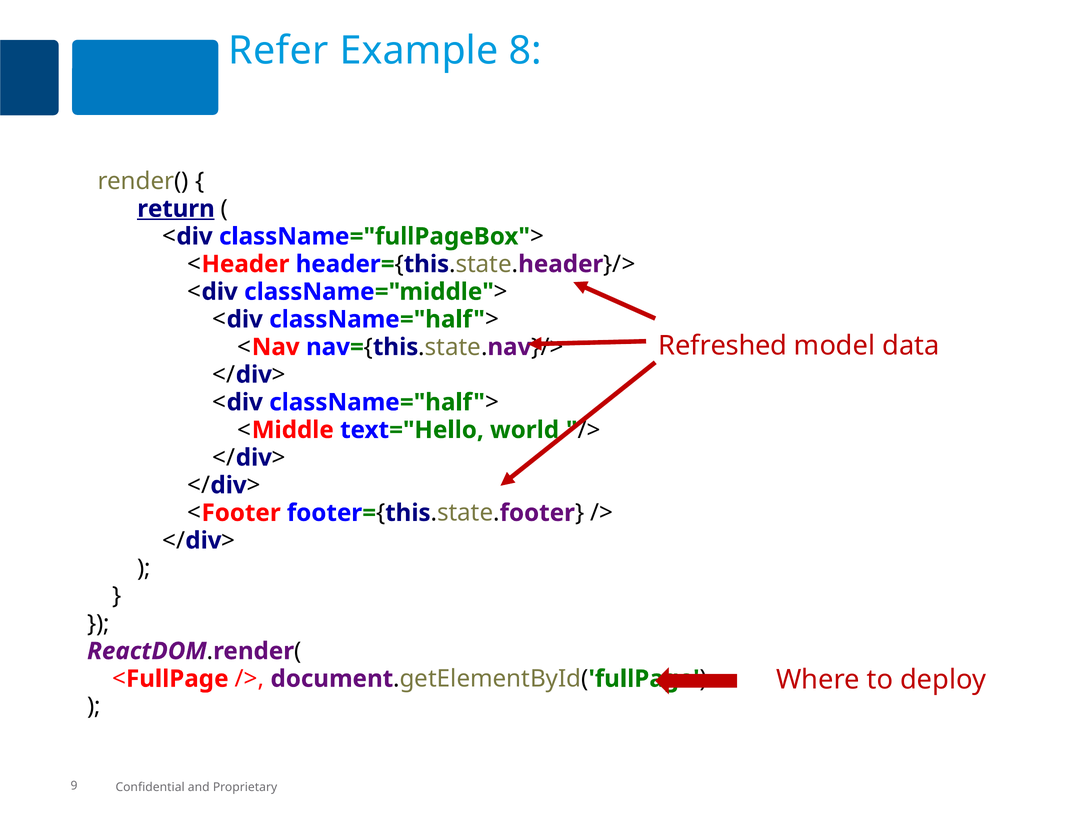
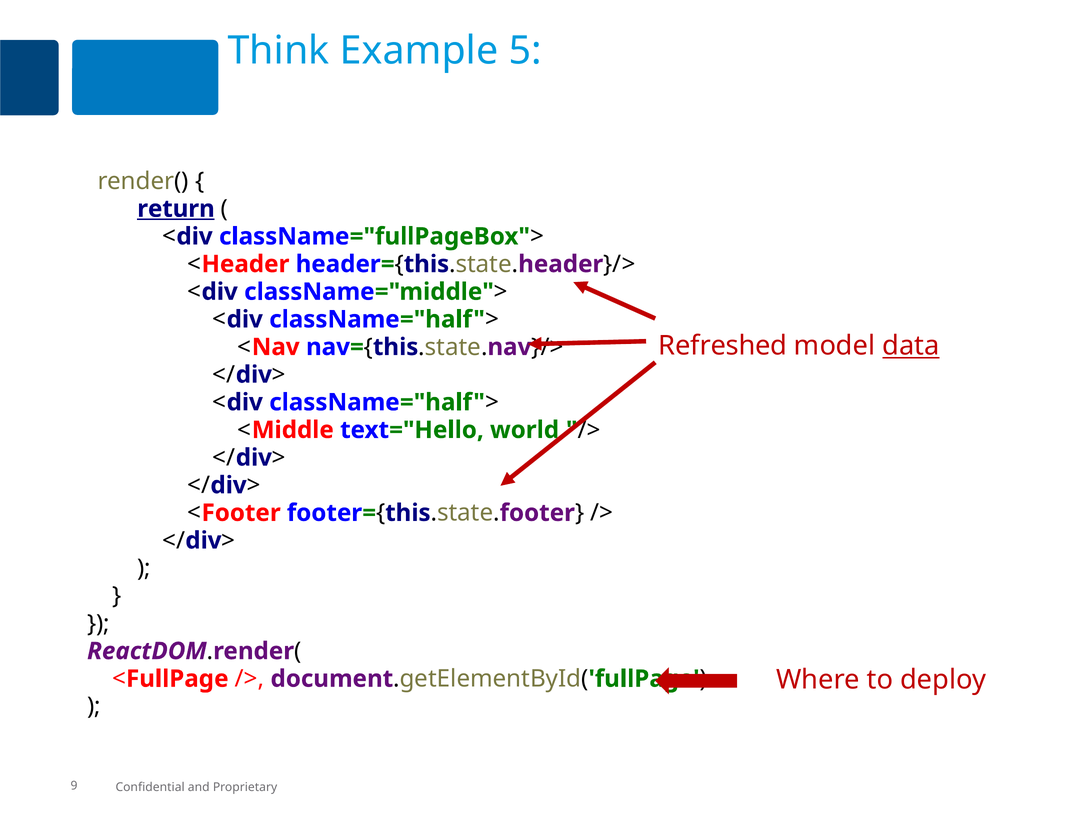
Refer: Refer -> Think
8: 8 -> 5
data underline: none -> present
